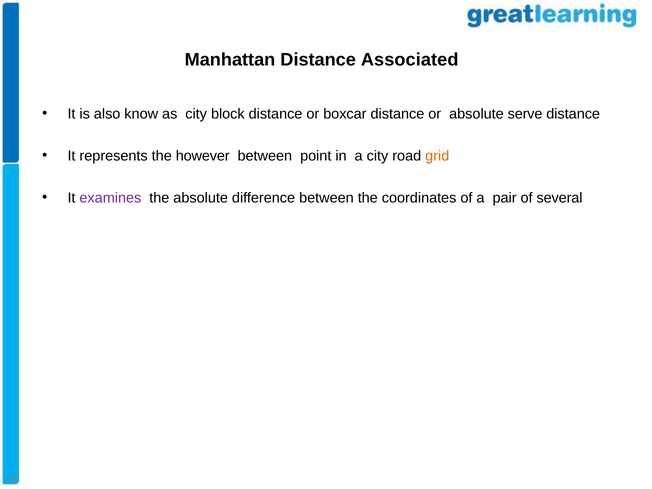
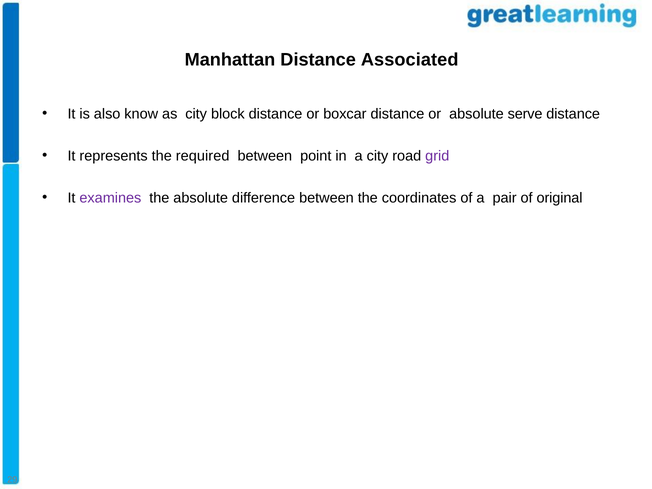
however: however -> required
grid colour: orange -> purple
several: several -> original
